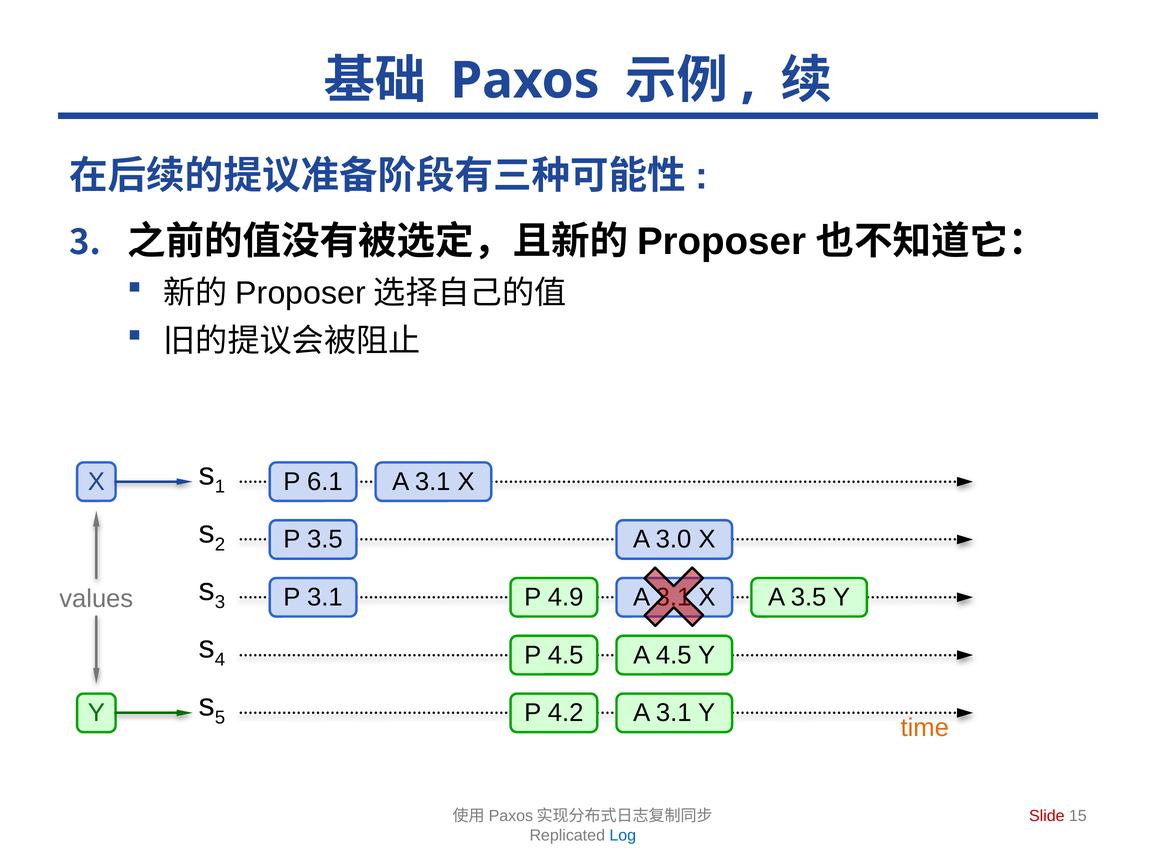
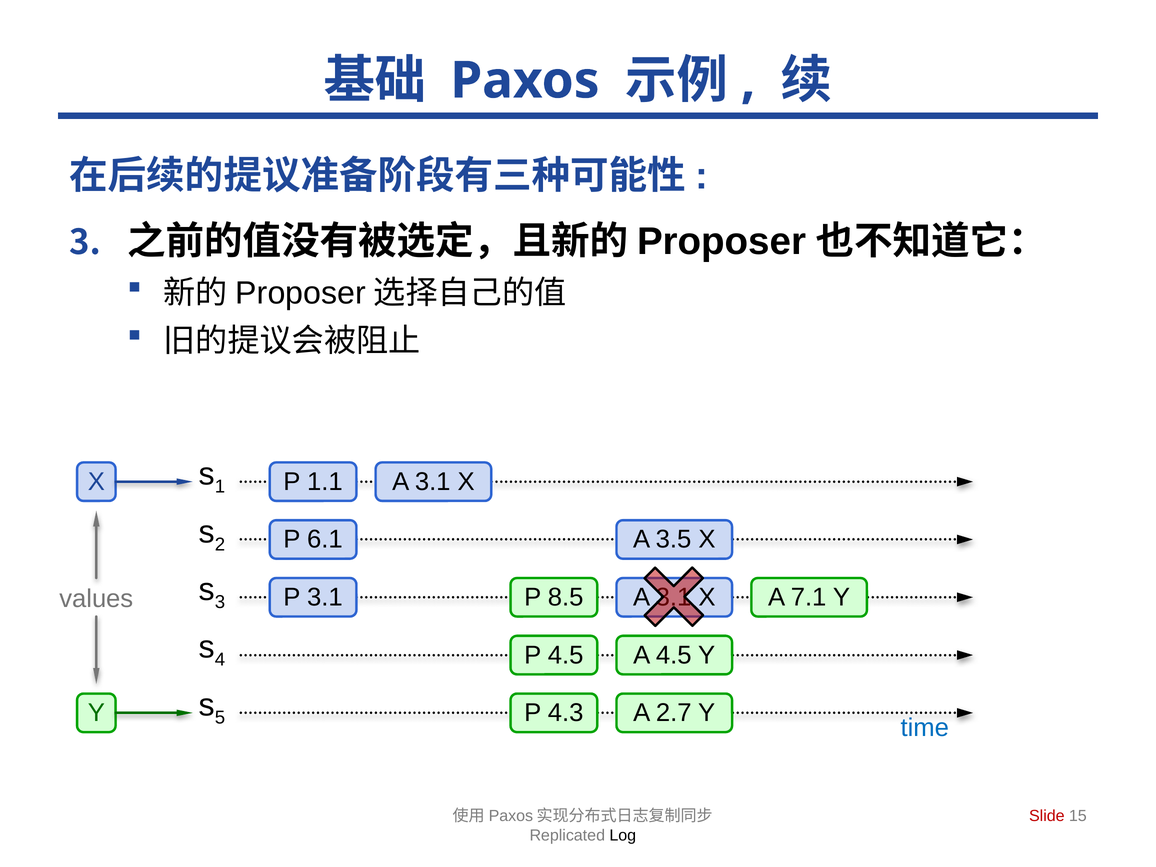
6.1: 6.1 -> 1.1
P 3.5: 3.5 -> 6.1
3.0: 3.0 -> 3.5
4.9: 4.9 -> 8.5
A 3.5: 3.5 -> 7.1
4.2: 4.2 -> 4.3
3.1 at (674, 713): 3.1 -> 2.7
time colour: orange -> blue
Log colour: blue -> black
